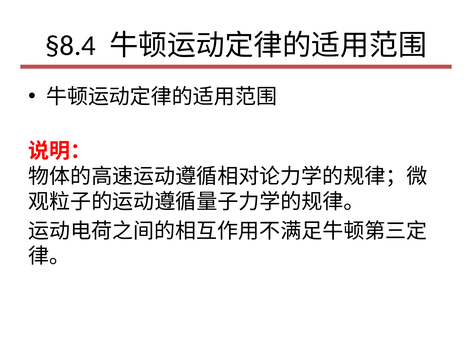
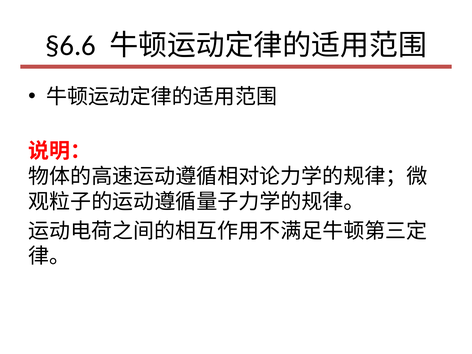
§8.4: §8.4 -> §6.6
